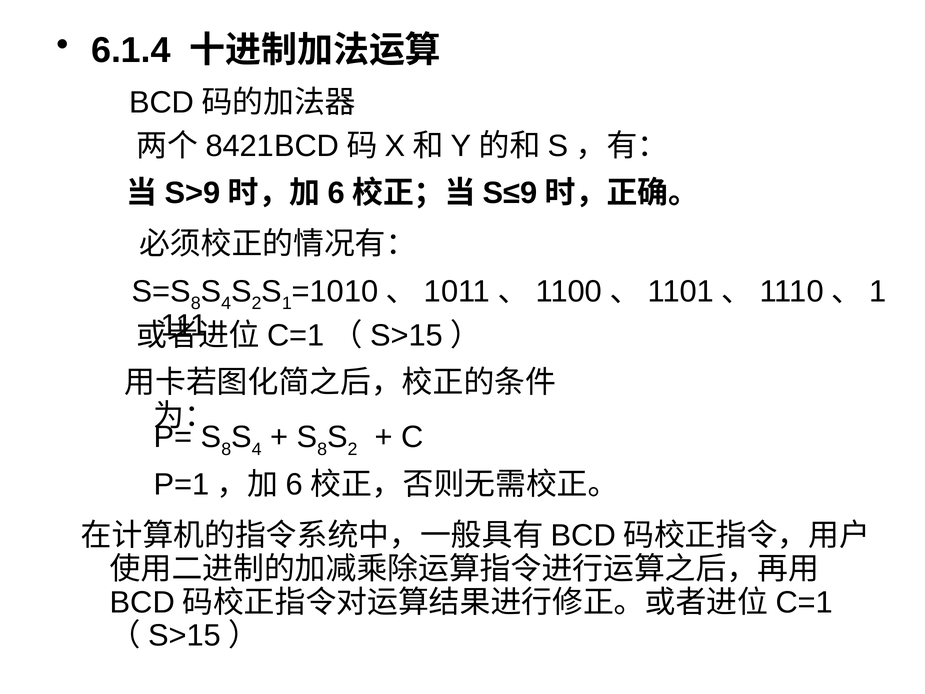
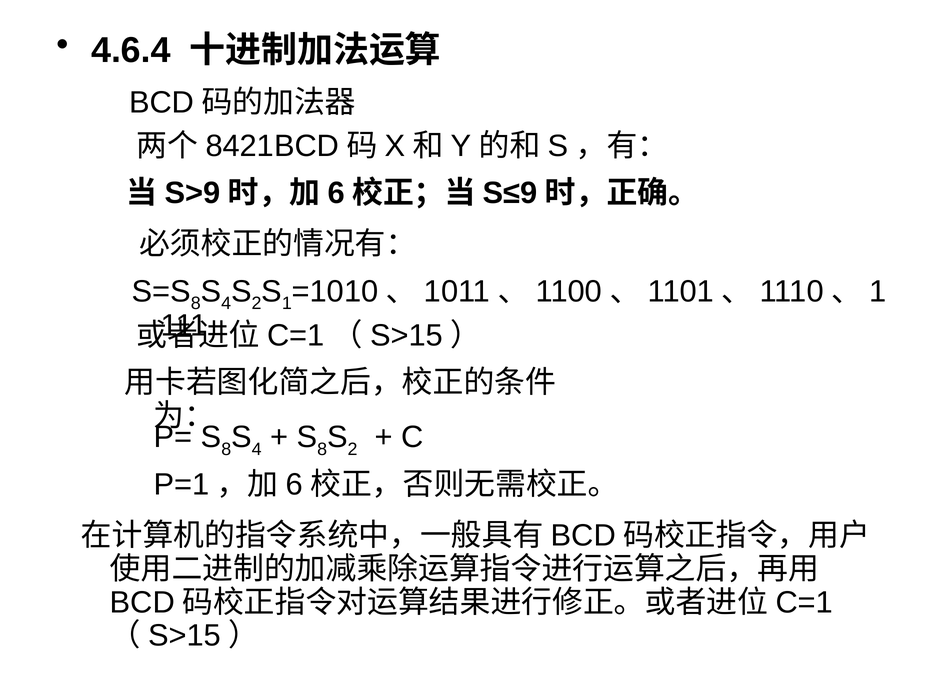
6.1.4: 6.1.4 -> 4.6.4
